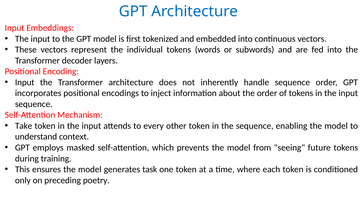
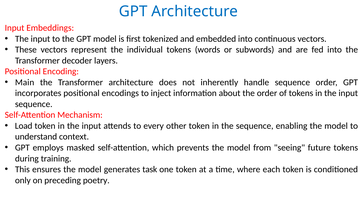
Input at (25, 82): Input -> Main
Take: Take -> Load
